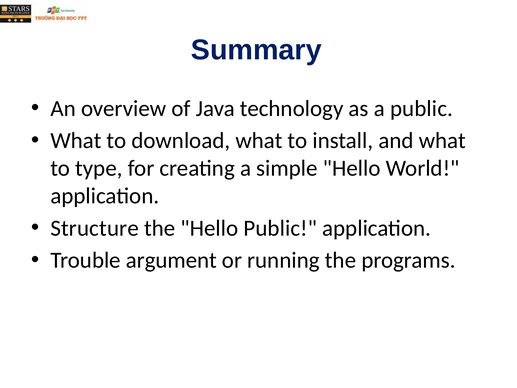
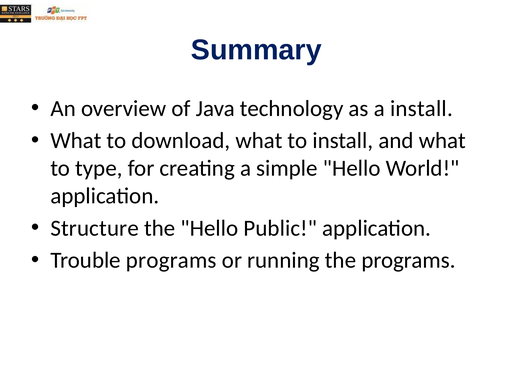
a public: public -> install
Trouble argument: argument -> programs
